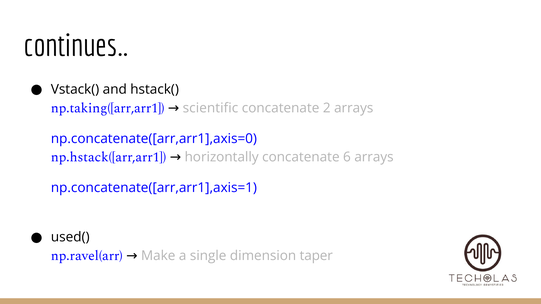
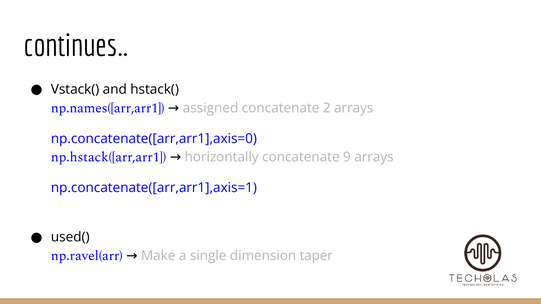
np.taking([arr,arr1: np.taking([arr,arr1 -> np.names([arr,arr1
scientific: scientific -> assigned
6: 6 -> 9
